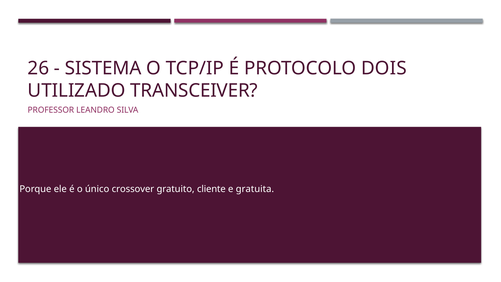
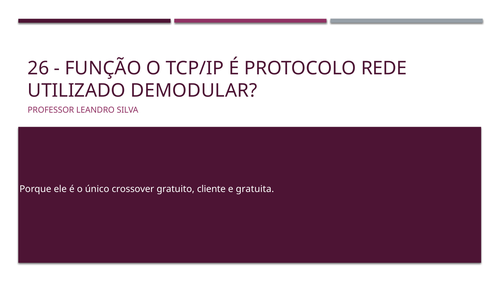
SISTEMA: SISTEMA -> FUNÇÃO
DOIS: DOIS -> REDE
TRANSCEIVER: TRANSCEIVER -> DEMODULAR
